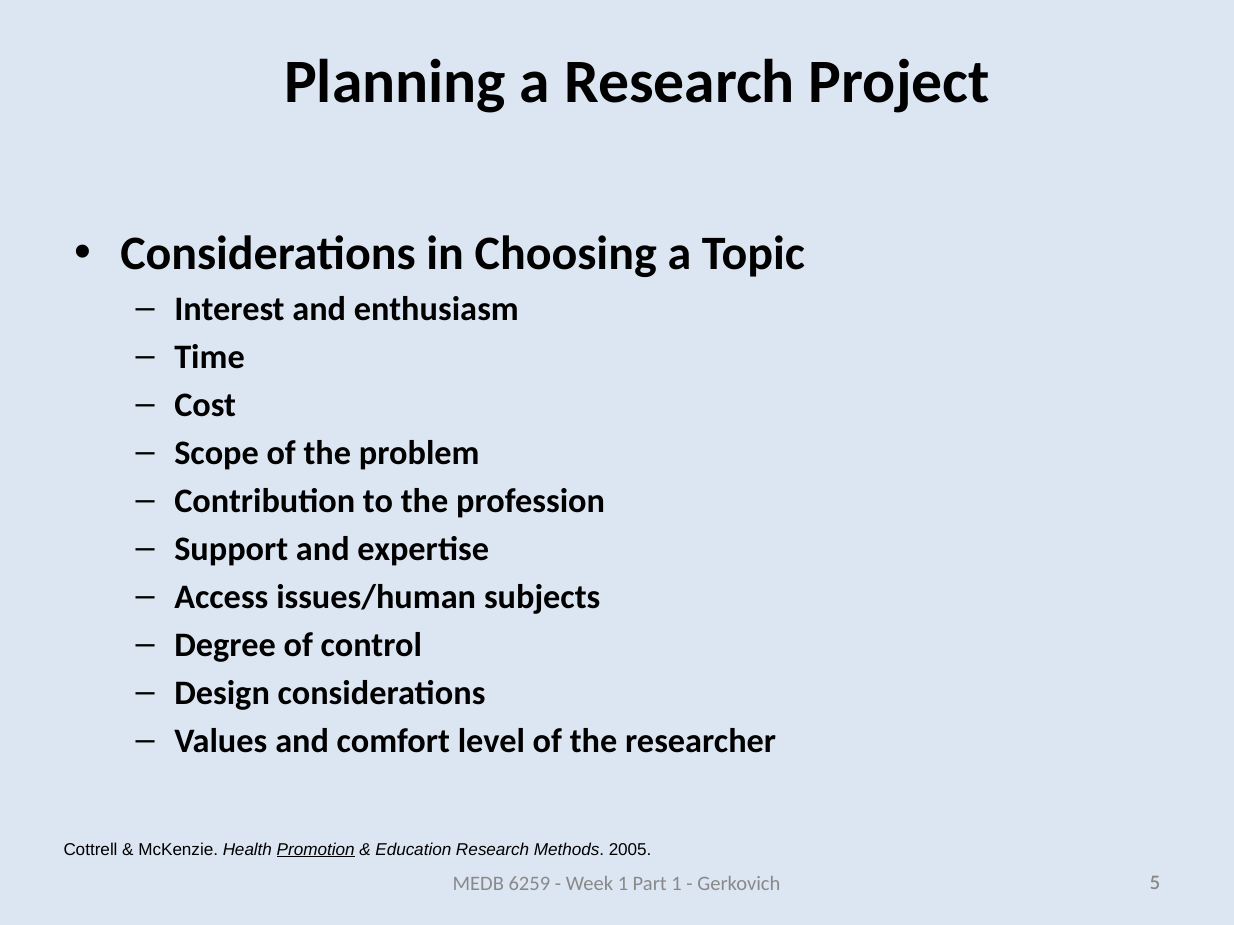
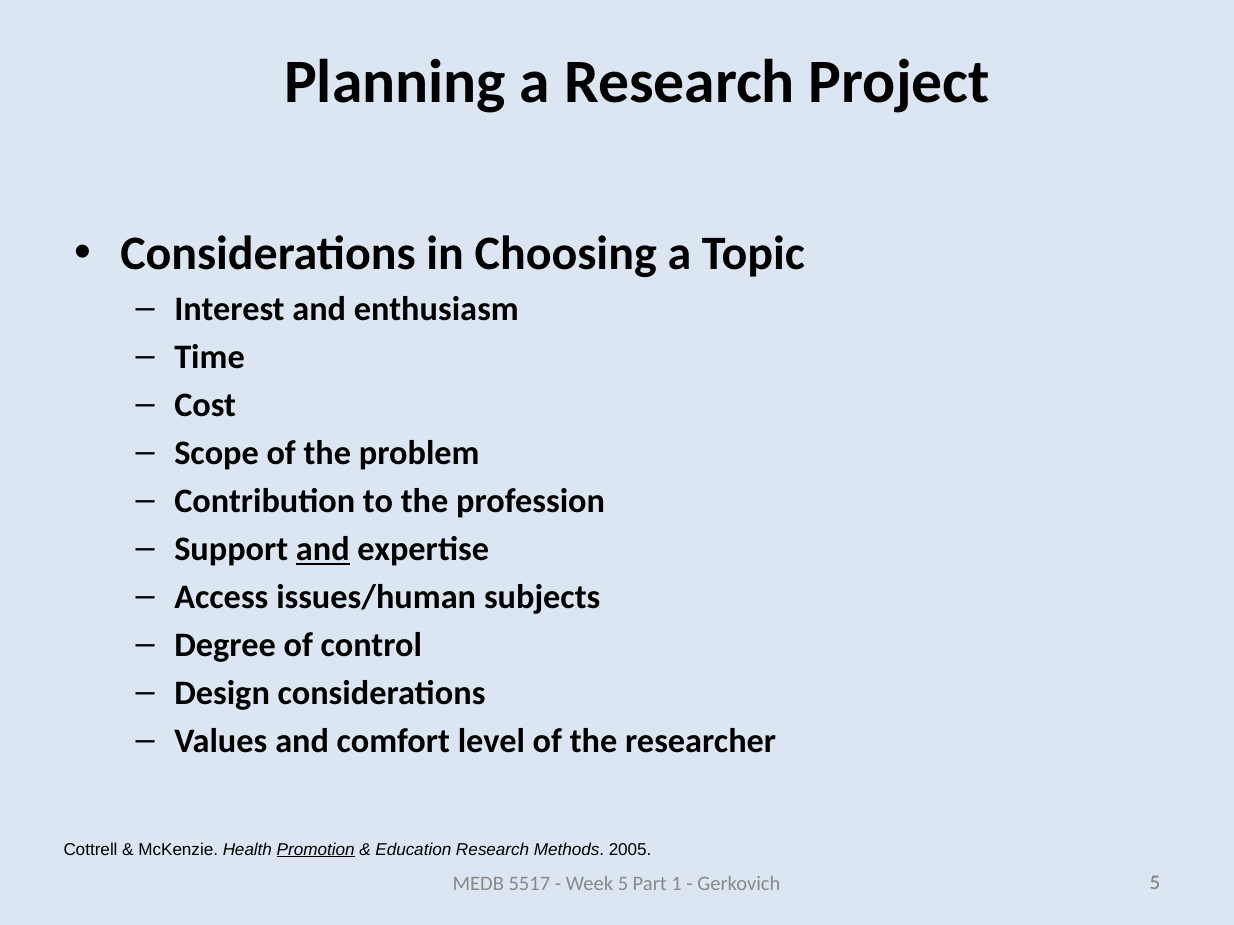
and at (323, 550) underline: none -> present
6259: 6259 -> 5517
Week 1: 1 -> 5
